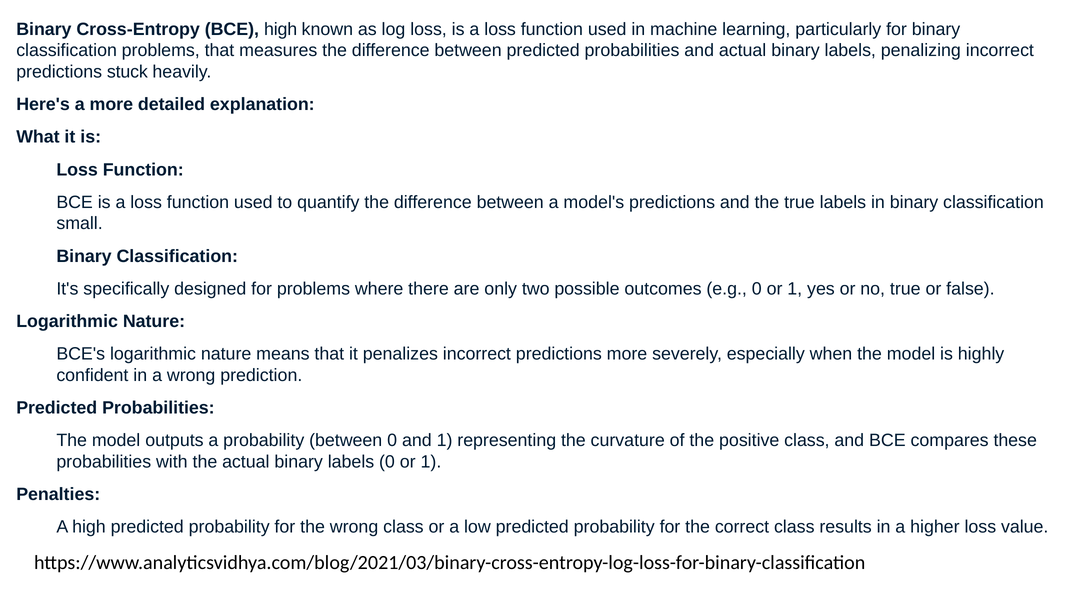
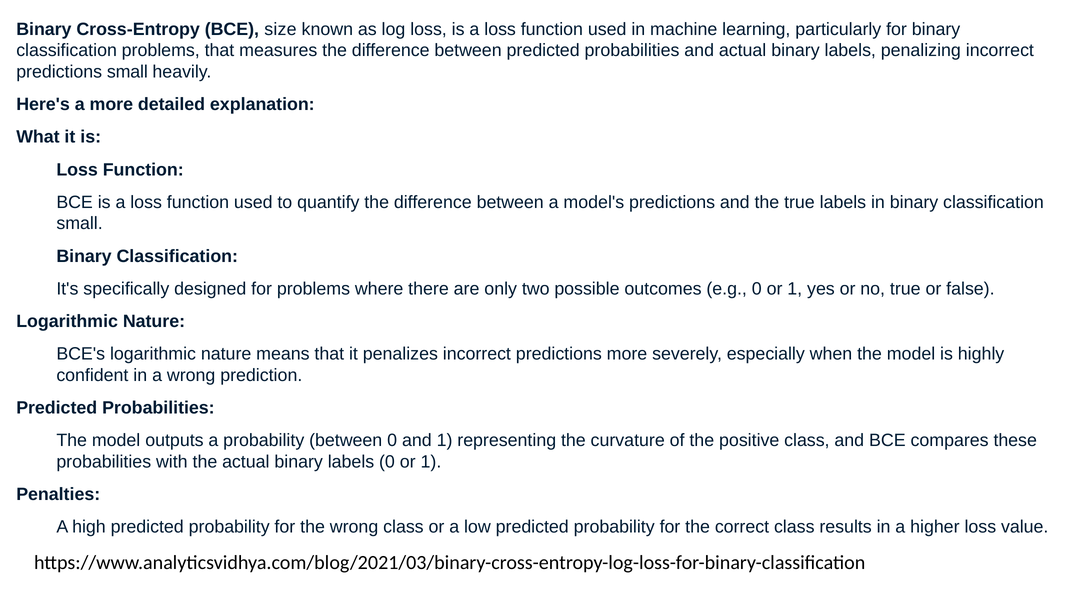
BCE high: high -> size
predictions stuck: stuck -> small
